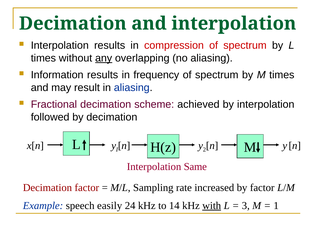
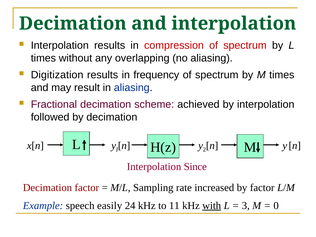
any underline: present -> none
Information: Information -> Digitization
Same: Same -> Since
14: 14 -> 11
1: 1 -> 0
